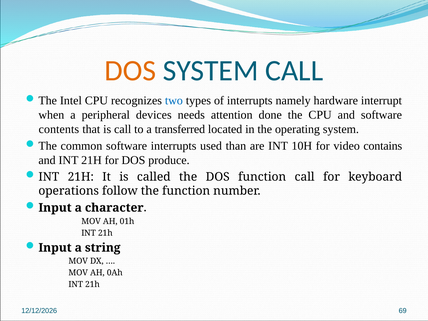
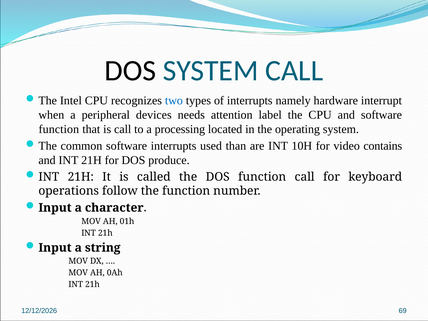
DOS at (130, 71) colour: orange -> black
done: done -> label
contents at (59, 129): contents -> function
transferred: transferred -> processing
